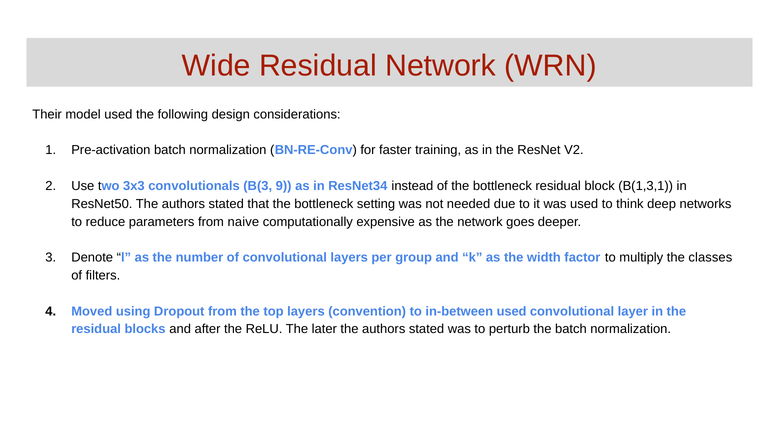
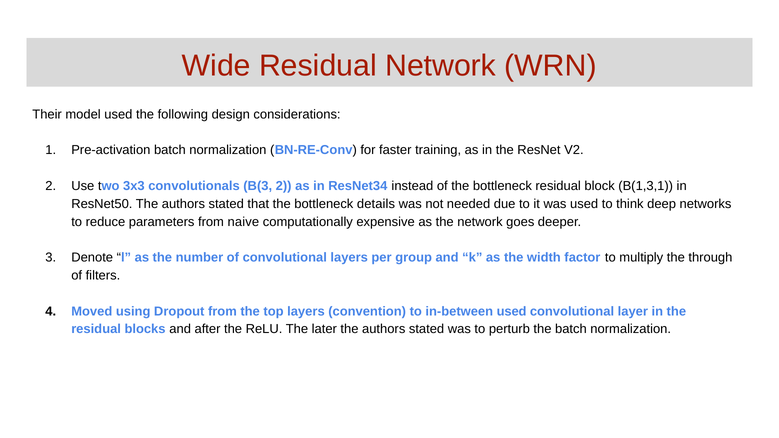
B(3 9: 9 -> 2
setting: setting -> details
classes: classes -> through
